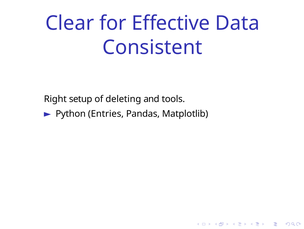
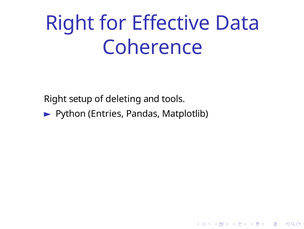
Clear at (70, 23): Clear -> Right
Consistent: Consistent -> Coherence
